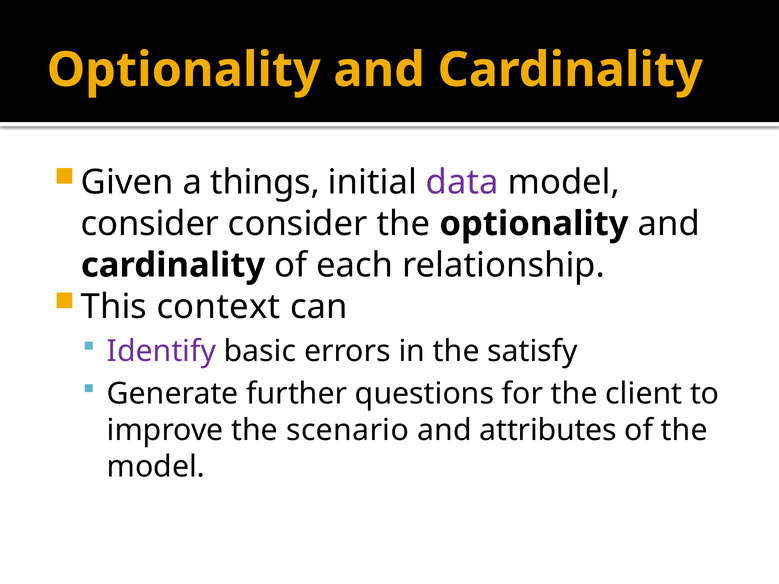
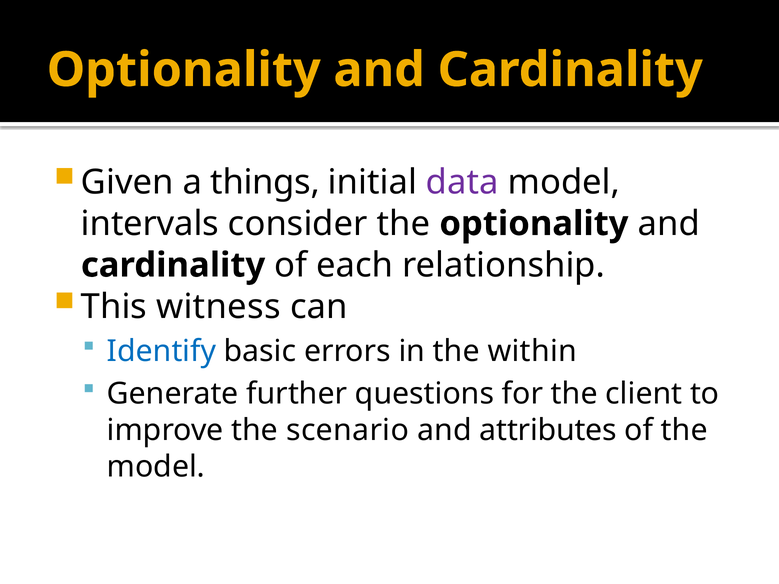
consider at (150, 224): consider -> intervals
context: context -> witness
Identify colour: purple -> blue
satisfy: satisfy -> within
